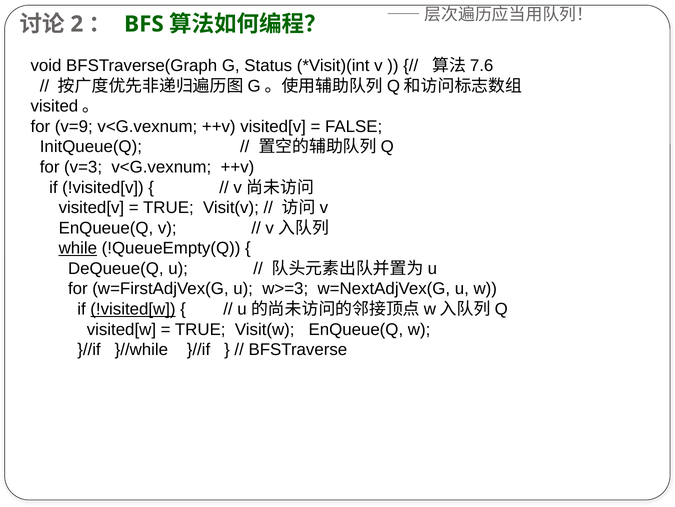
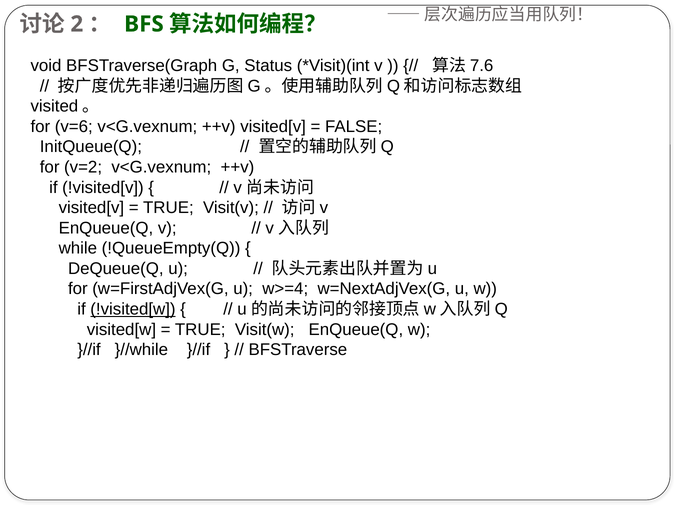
v=9: v=9 -> v=6
v=3: v=3 -> v=2
while underline: present -> none
w>=3: w>=3 -> w>=4
